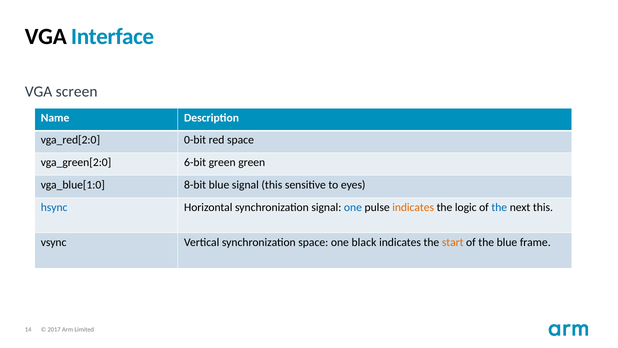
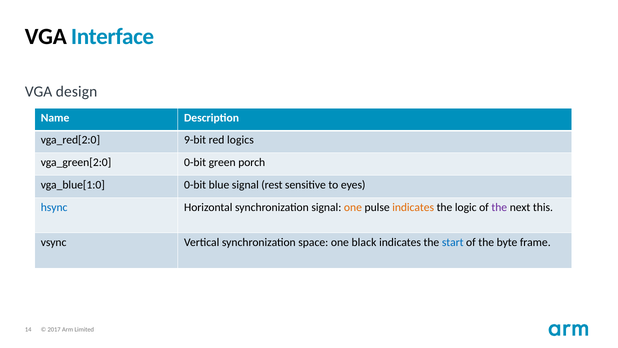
screen: screen -> design
0-bit: 0-bit -> 9-bit
red space: space -> logics
6-bit at (195, 162): 6-bit -> 0-bit
green green: green -> porch
8-bit at (195, 185): 8-bit -> 0-bit
signal this: this -> rest
one at (353, 207) colour: blue -> orange
the at (499, 207) colour: blue -> purple
start colour: orange -> blue
the blue: blue -> byte
